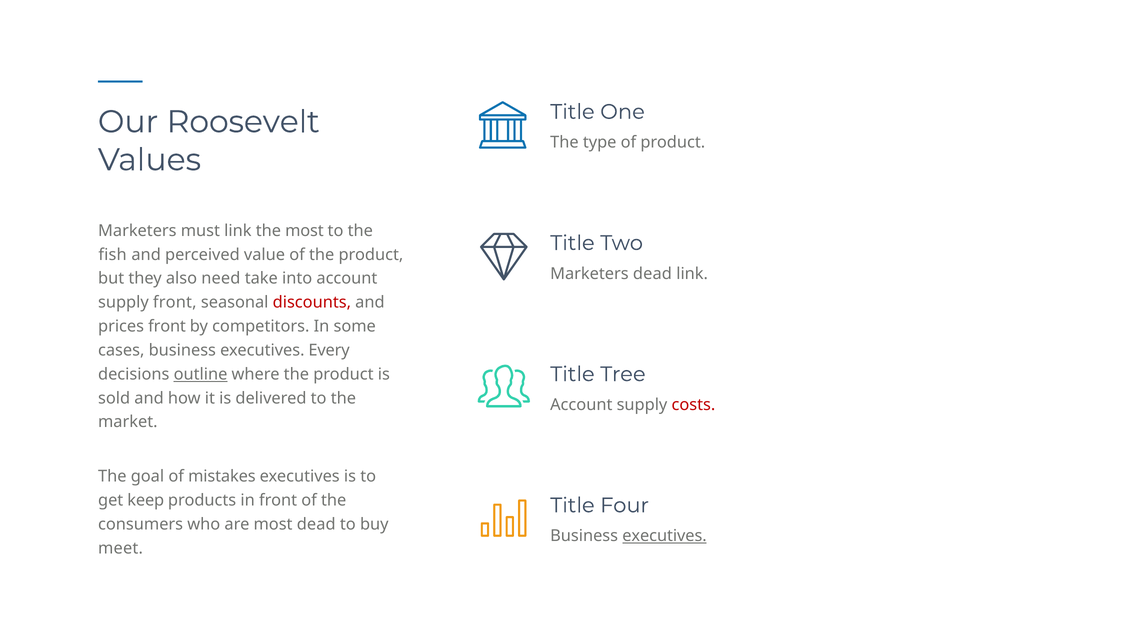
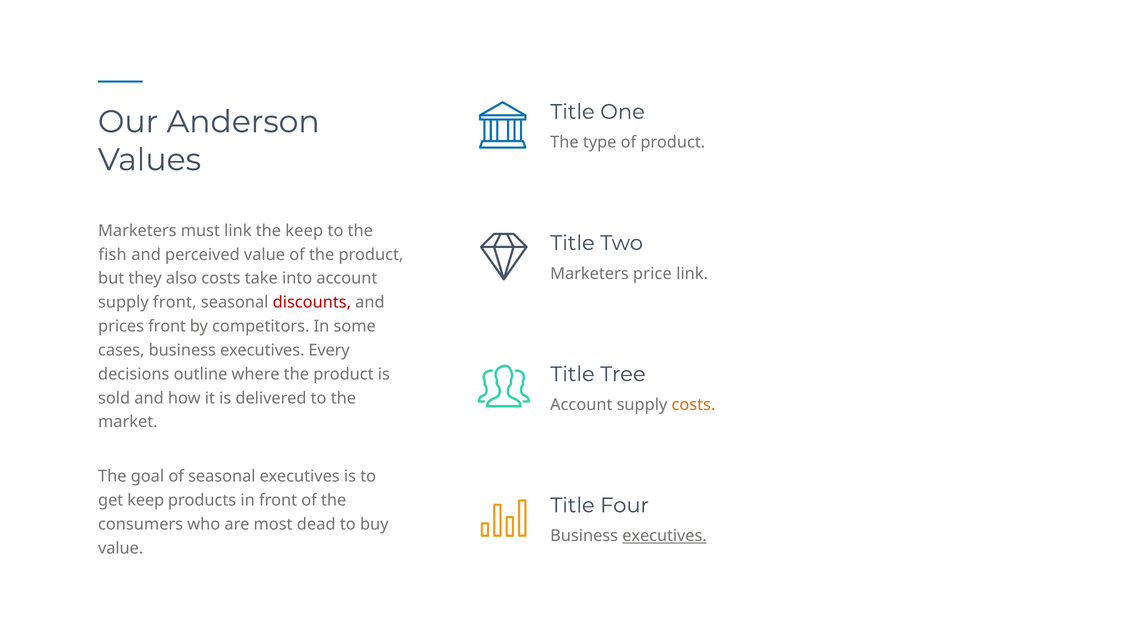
Roosevelt: Roosevelt -> Anderson
the most: most -> keep
Marketers dead: dead -> price
also need: need -> costs
outline underline: present -> none
costs at (693, 404) colour: red -> orange
of mistakes: mistakes -> seasonal
meet at (121, 548): meet -> value
